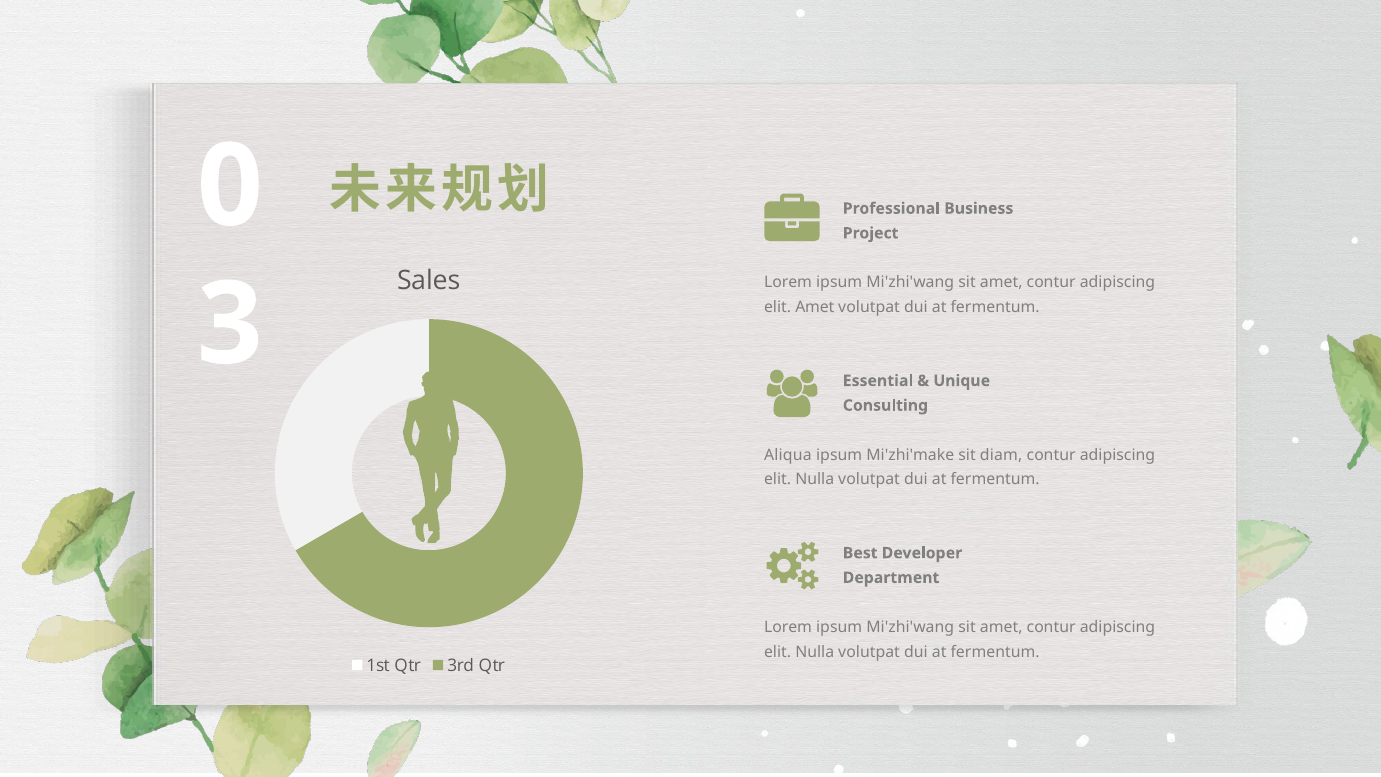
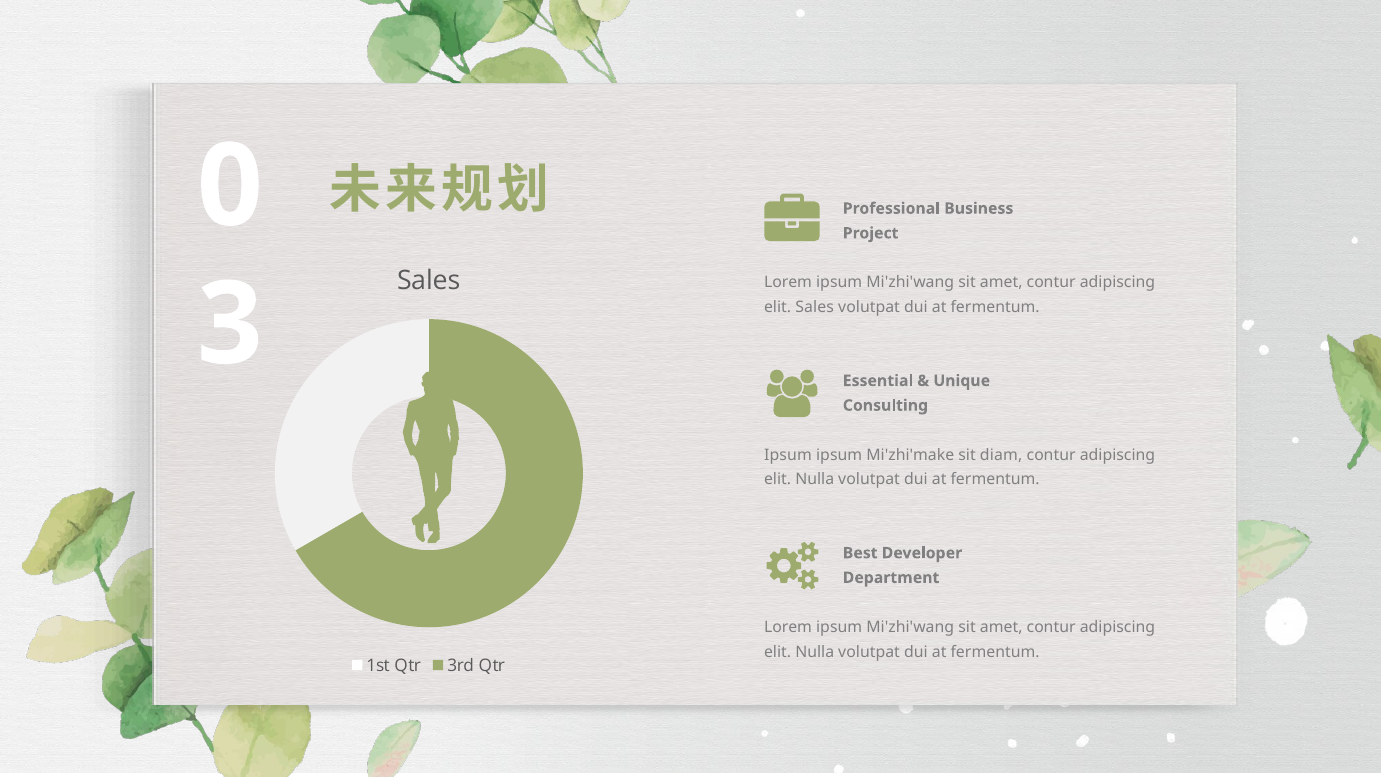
elit Amet: Amet -> Sales
Aliqua at (788, 455): Aliqua -> Ipsum
